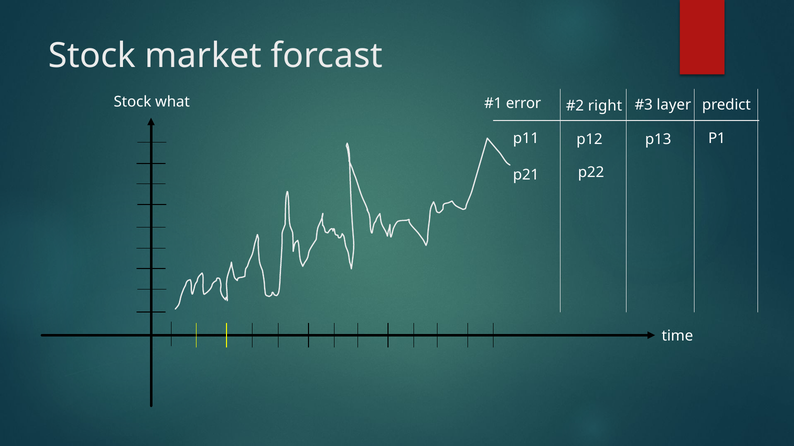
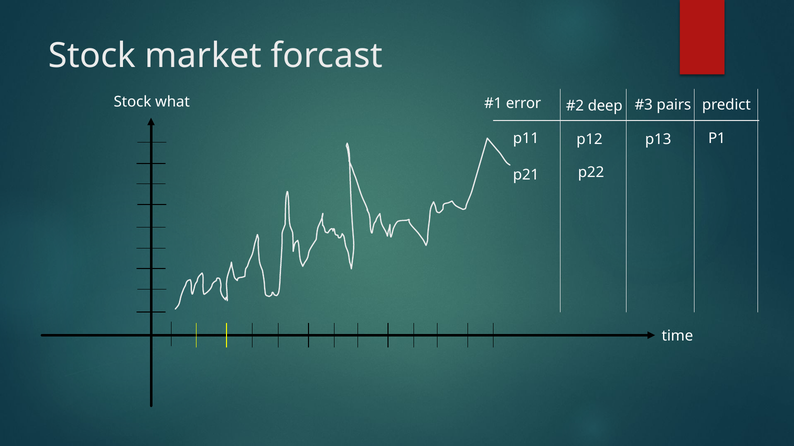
right: right -> deep
layer: layer -> pairs
